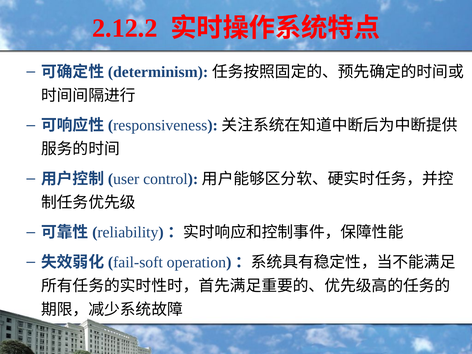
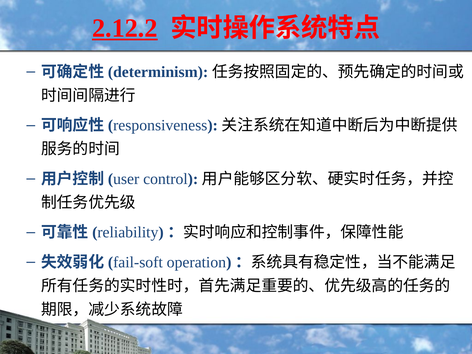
2.12.2 underline: none -> present
